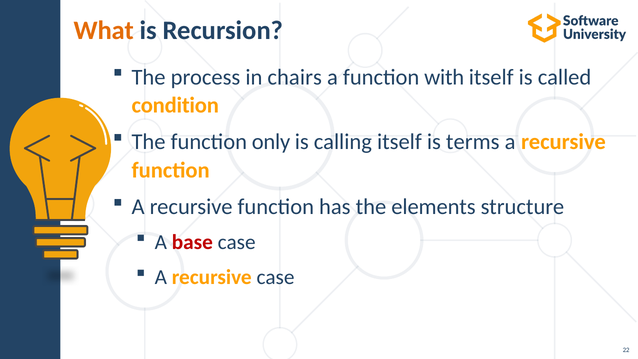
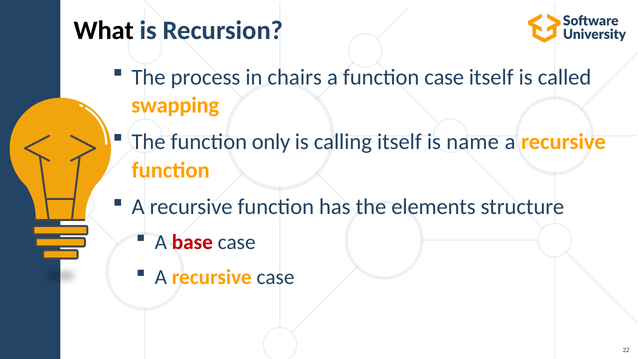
What colour: orange -> black
function with: with -> case
condition: condition -> swapping
terms: terms -> name
